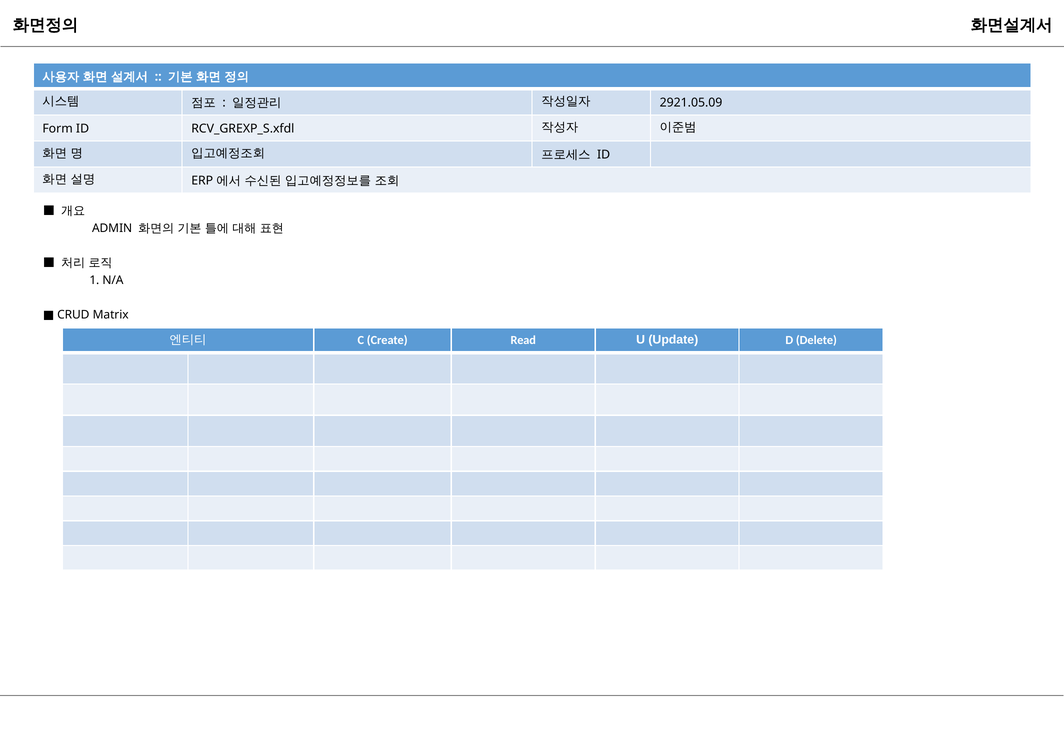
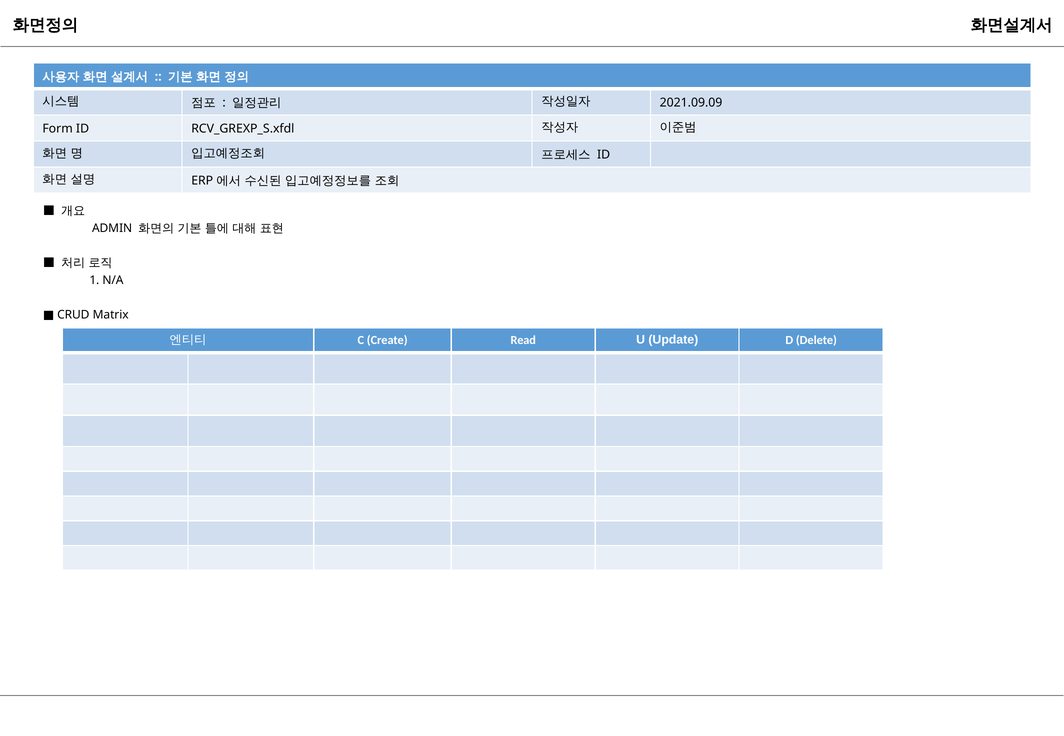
2921.05.09: 2921.05.09 -> 2021.09.09
